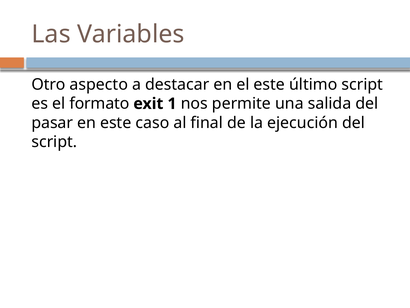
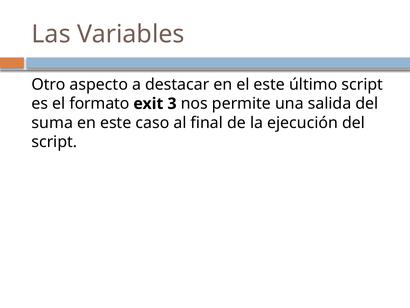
1: 1 -> 3
pasar: pasar -> suma
